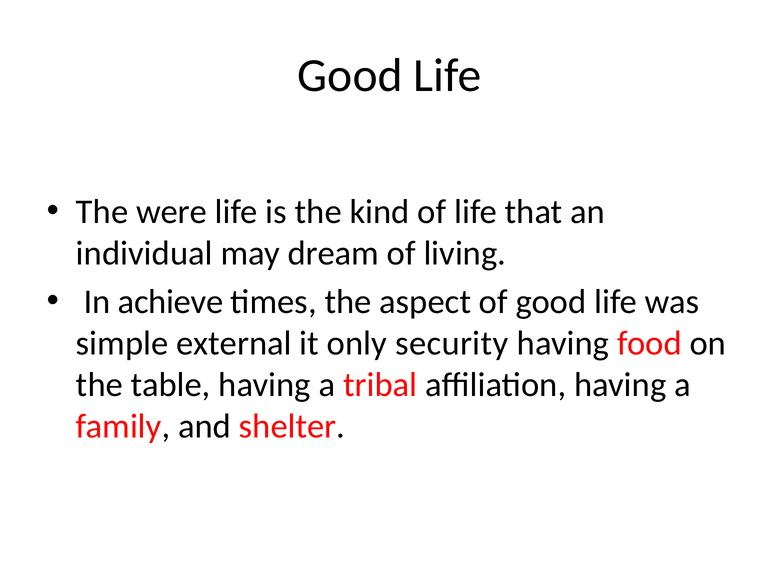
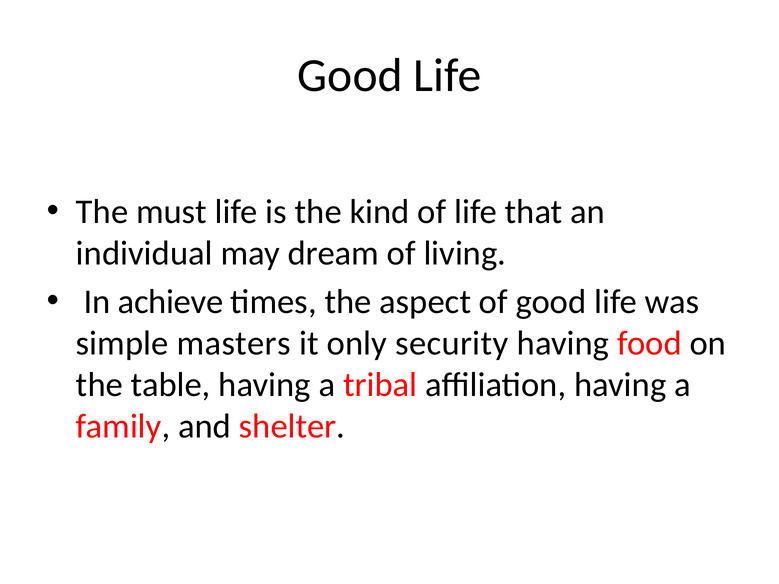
were: were -> must
external: external -> masters
